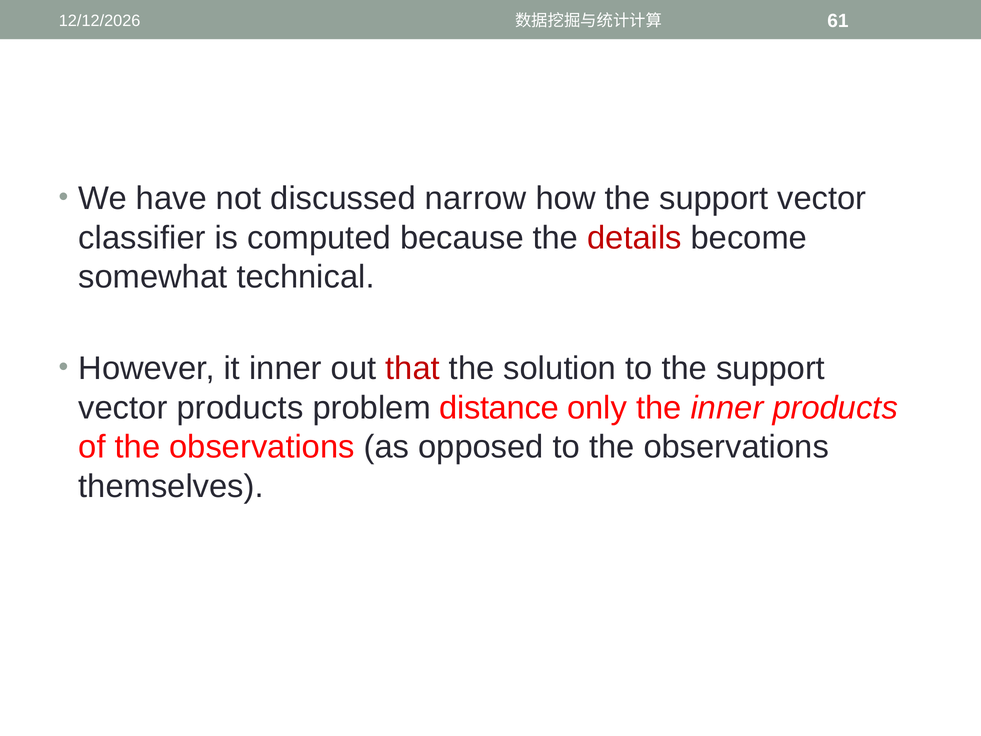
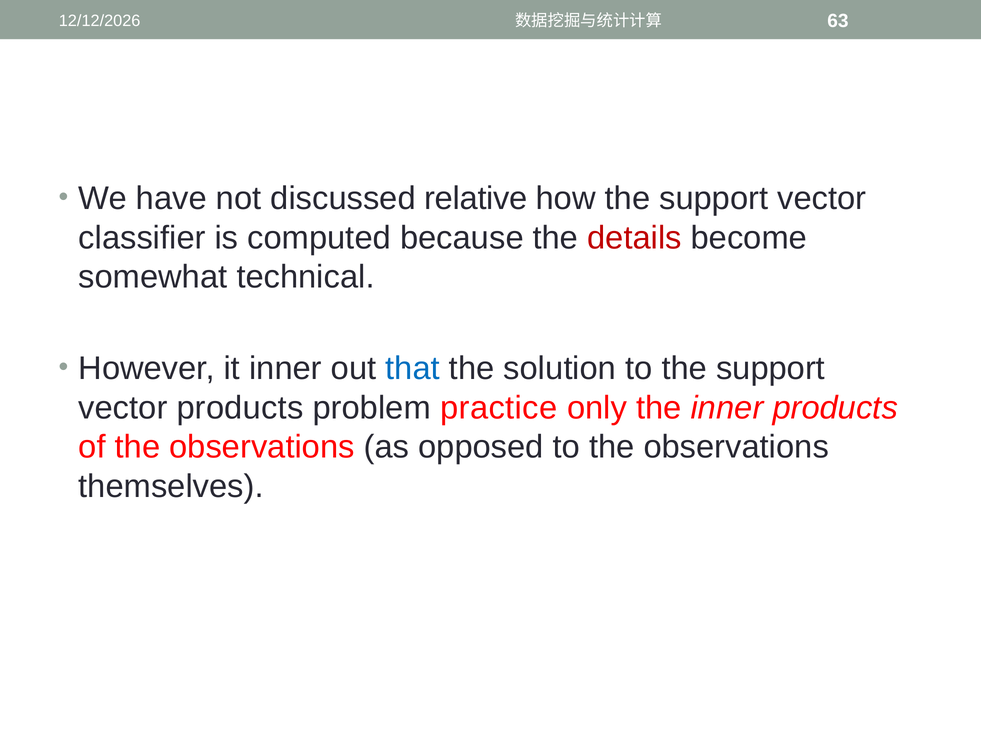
61: 61 -> 63
narrow: narrow -> relative
that colour: red -> blue
distance: distance -> practice
